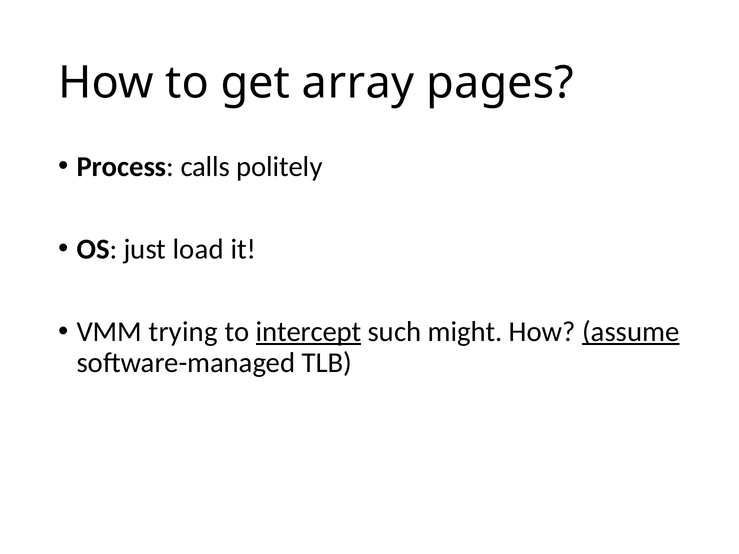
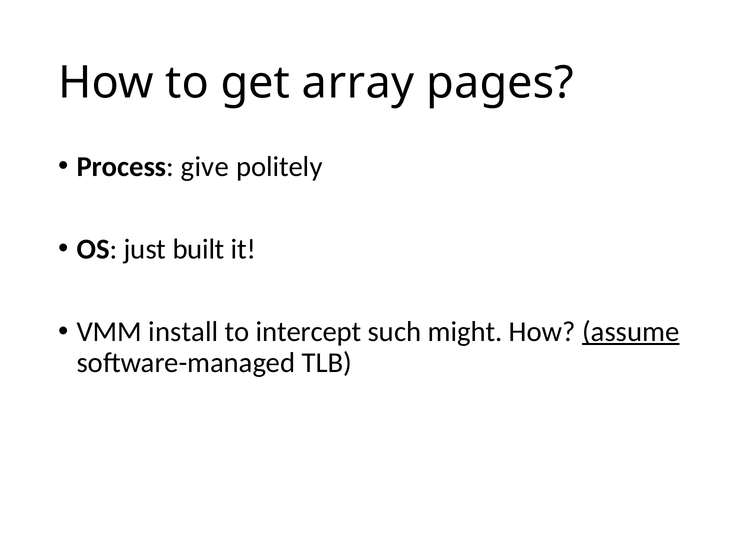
calls: calls -> give
load: load -> built
trying: trying -> install
intercept underline: present -> none
